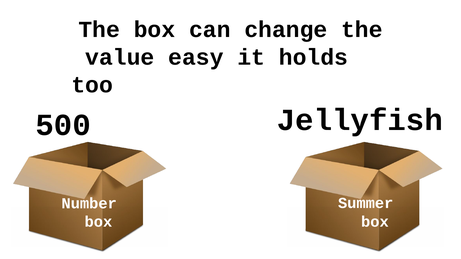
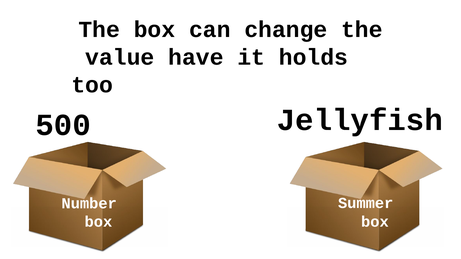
easy: easy -> have
